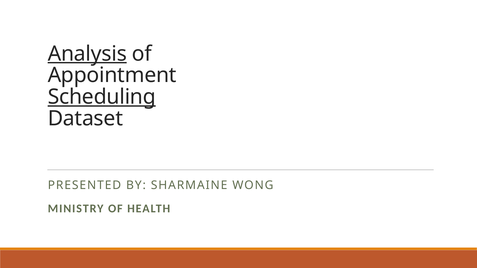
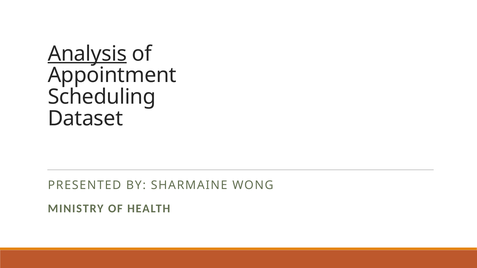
Scheduling underline: present -> none
